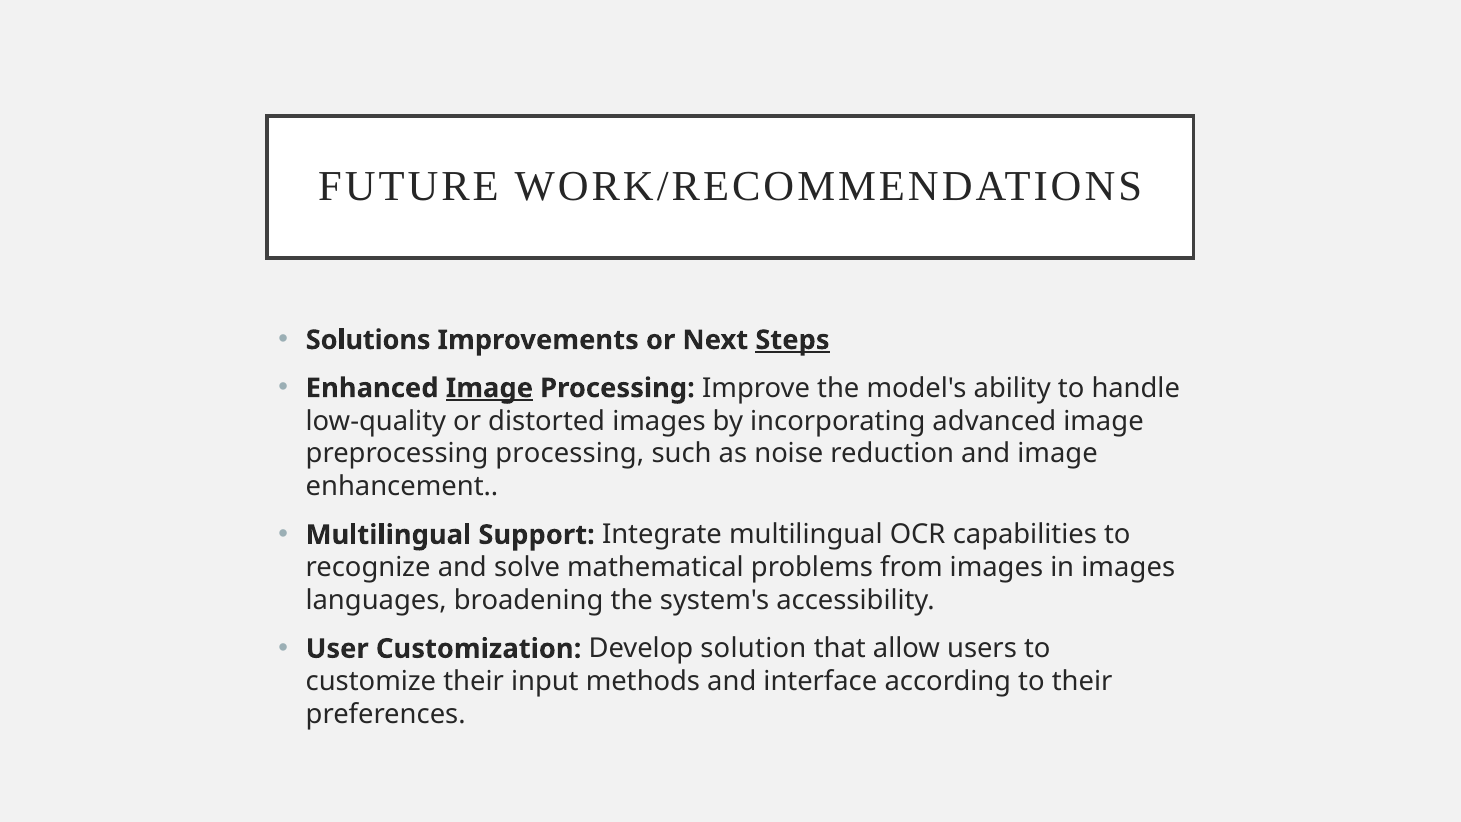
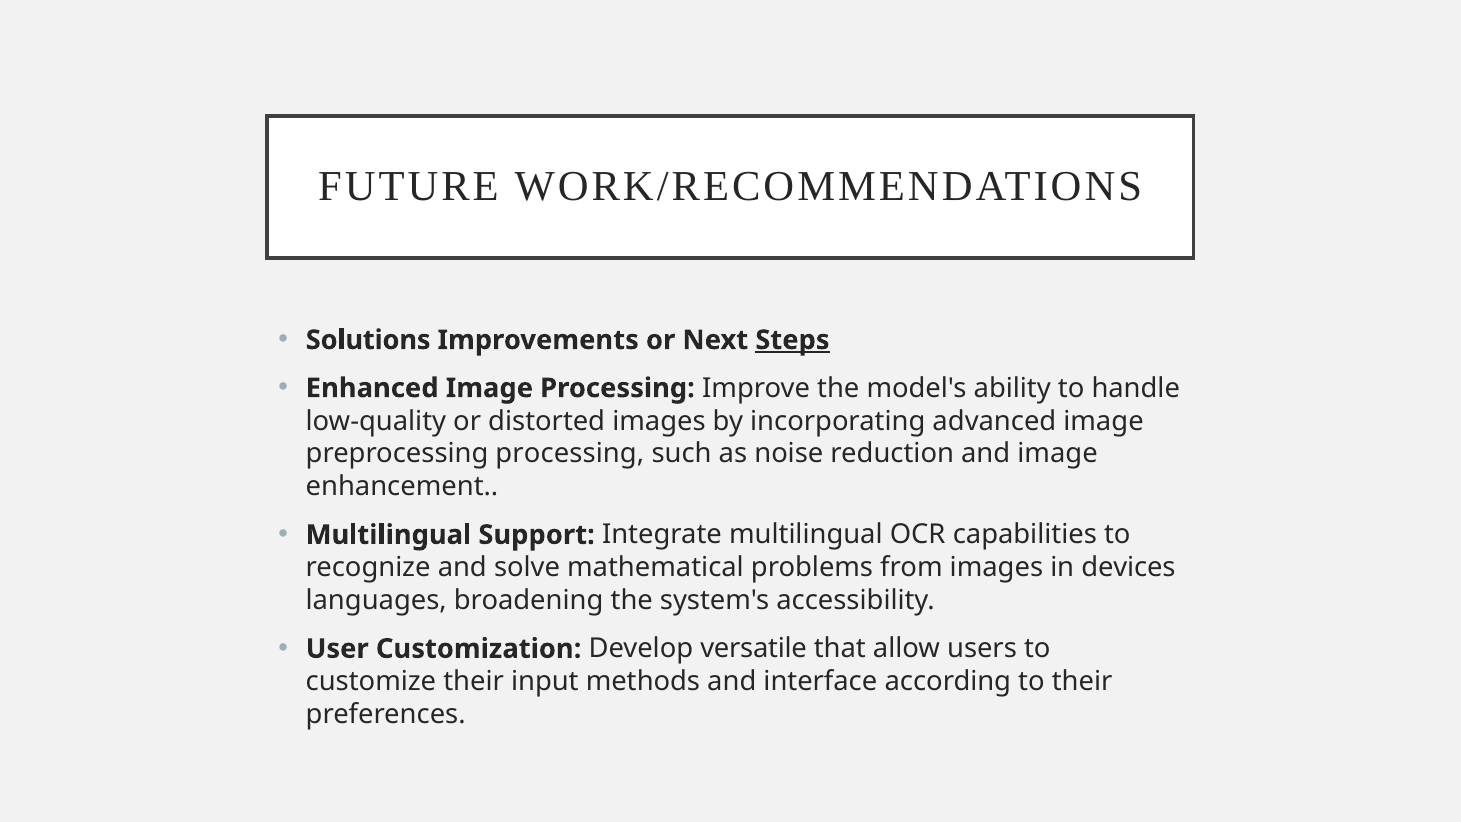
Image at (489, 388) underline: present -> none
in images: images -> devices
solution: solution -> versatile
